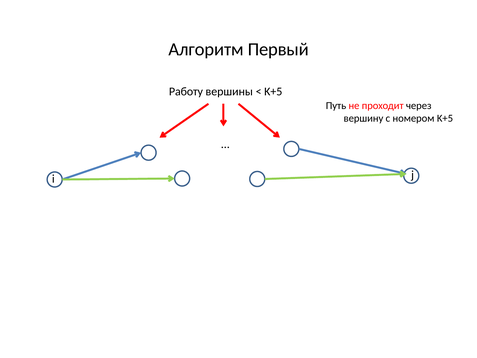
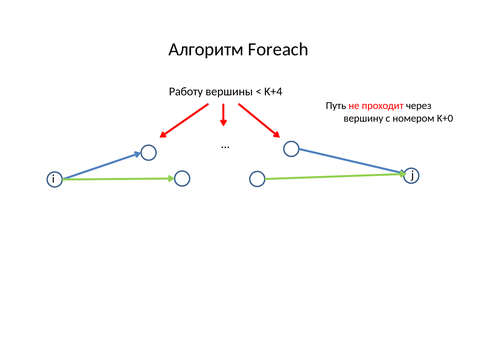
Первый: Первый -> Foreach
K+5 at (273, 92): K+5 -> K+4
номером K+5: K+5 -> K+0
